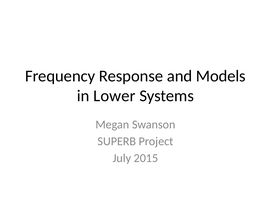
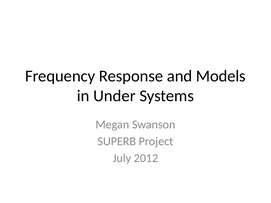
Lower: Lower -> Under
2015: 2015 -> 2012
